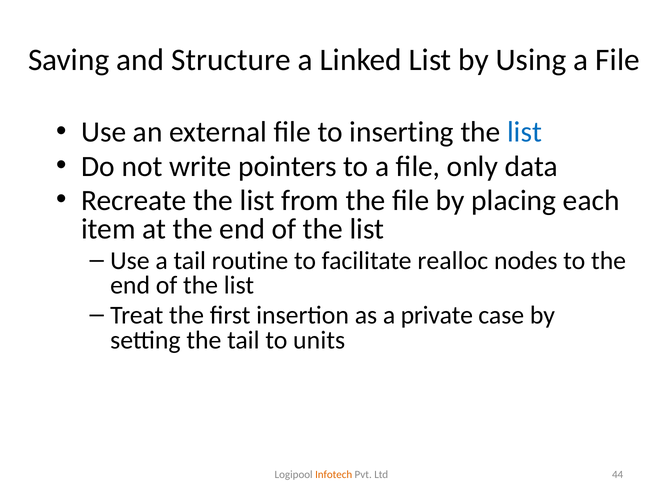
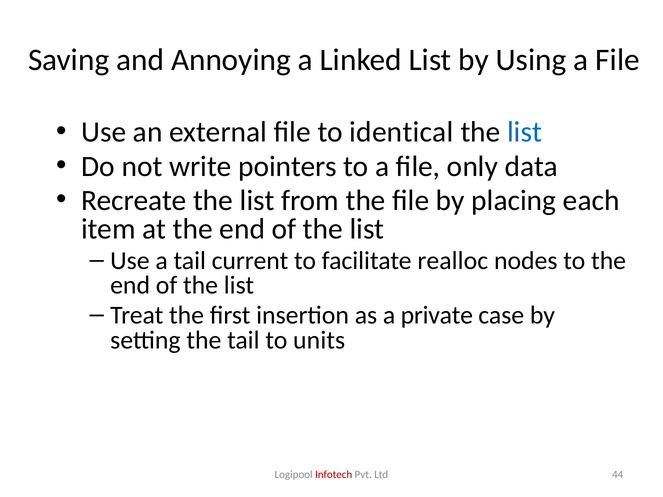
Structure: Structure -> Annoying
inserting: inserting -> identical
routine: routine -> current
Infotech colour: orange -> red
